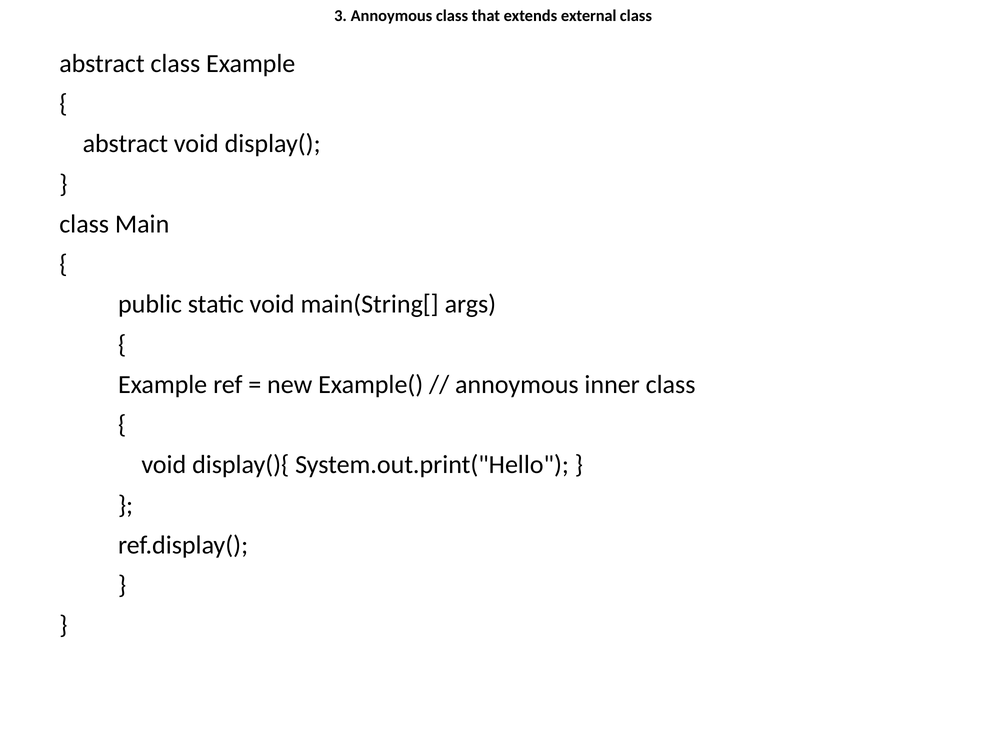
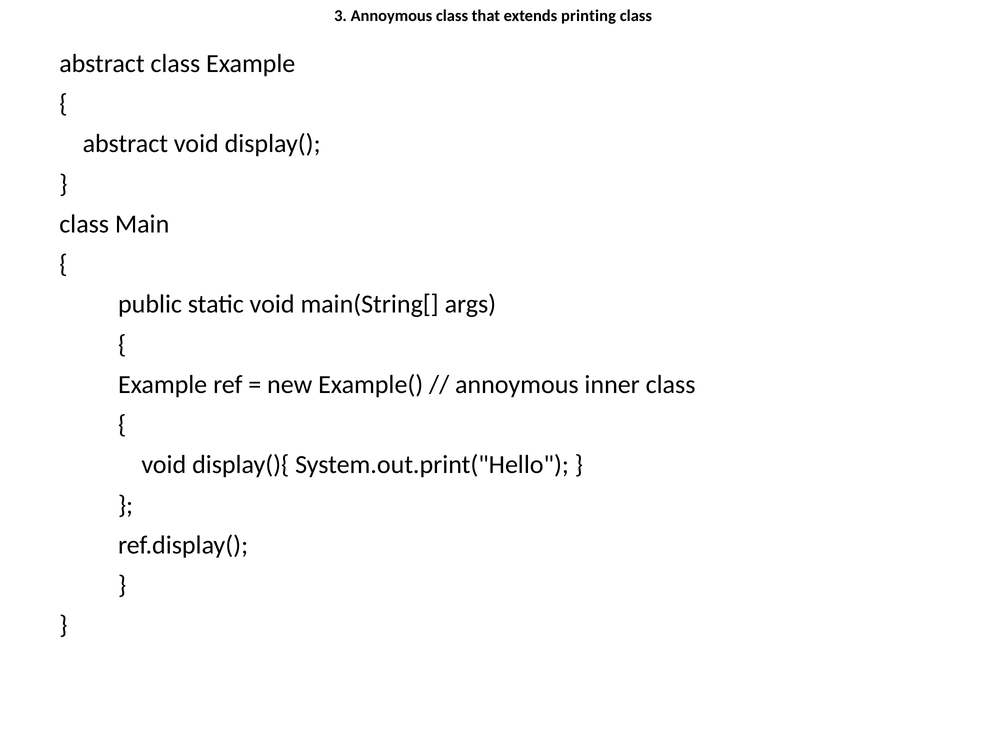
external: external -> printing
